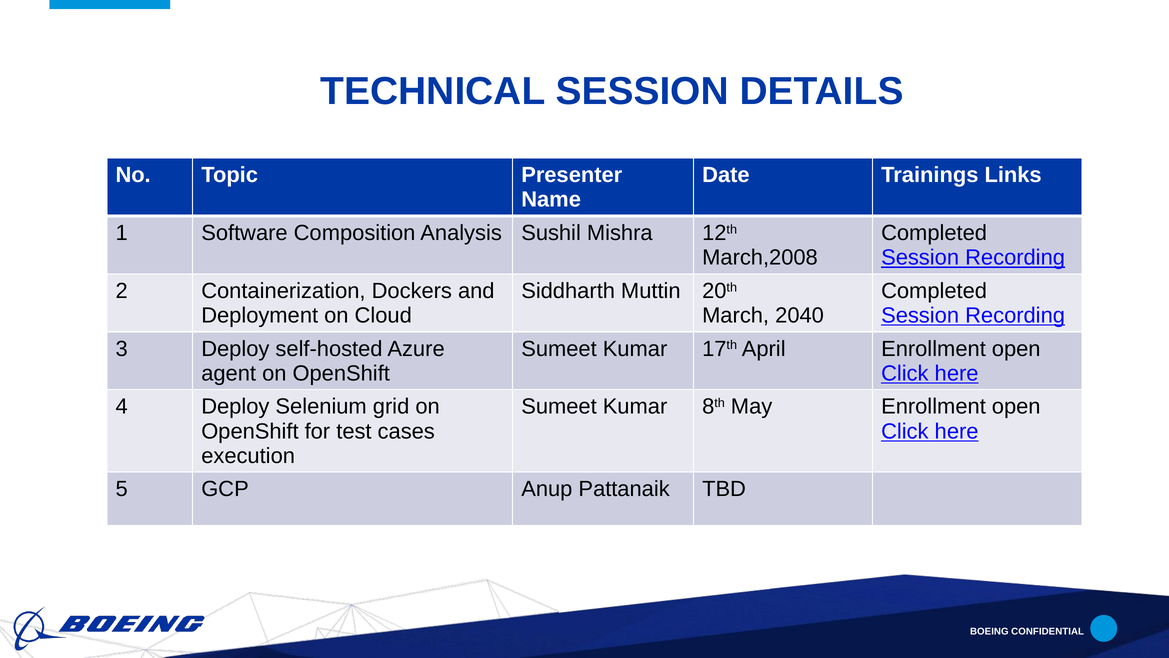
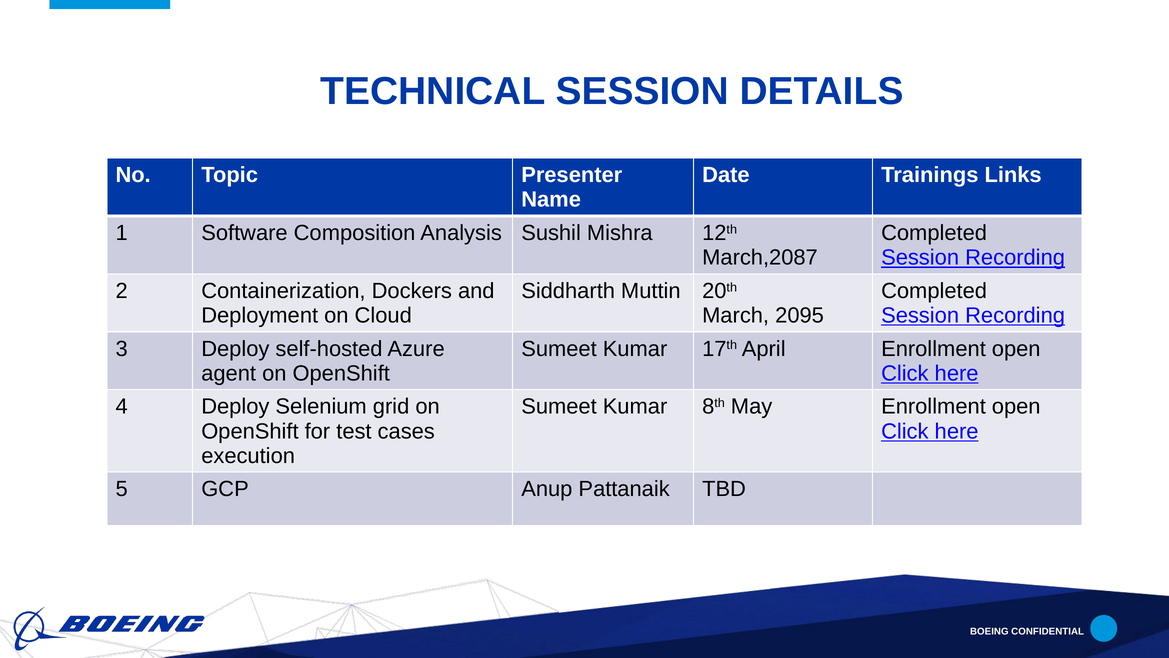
March,2008: March,2008 -> March,2087
2040: 2040 -> 2095
